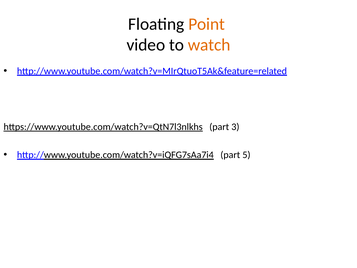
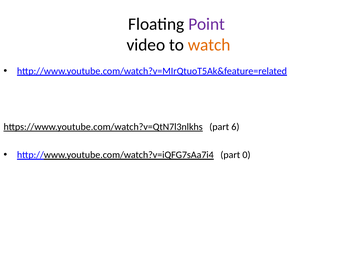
Point colour: orange -> purple
3: 3 -> 6
5: 5 -> 0
